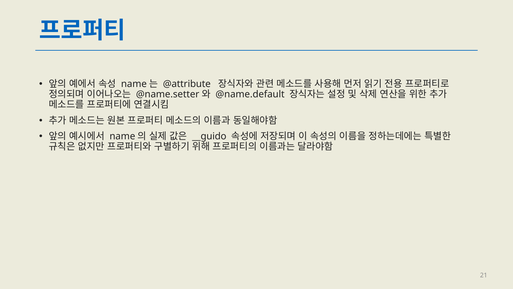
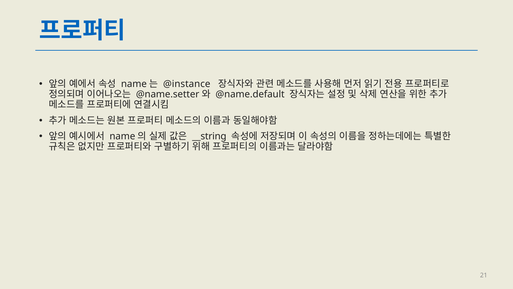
@attribute: @attribute -> @instance
__guido: __guido -> __string
